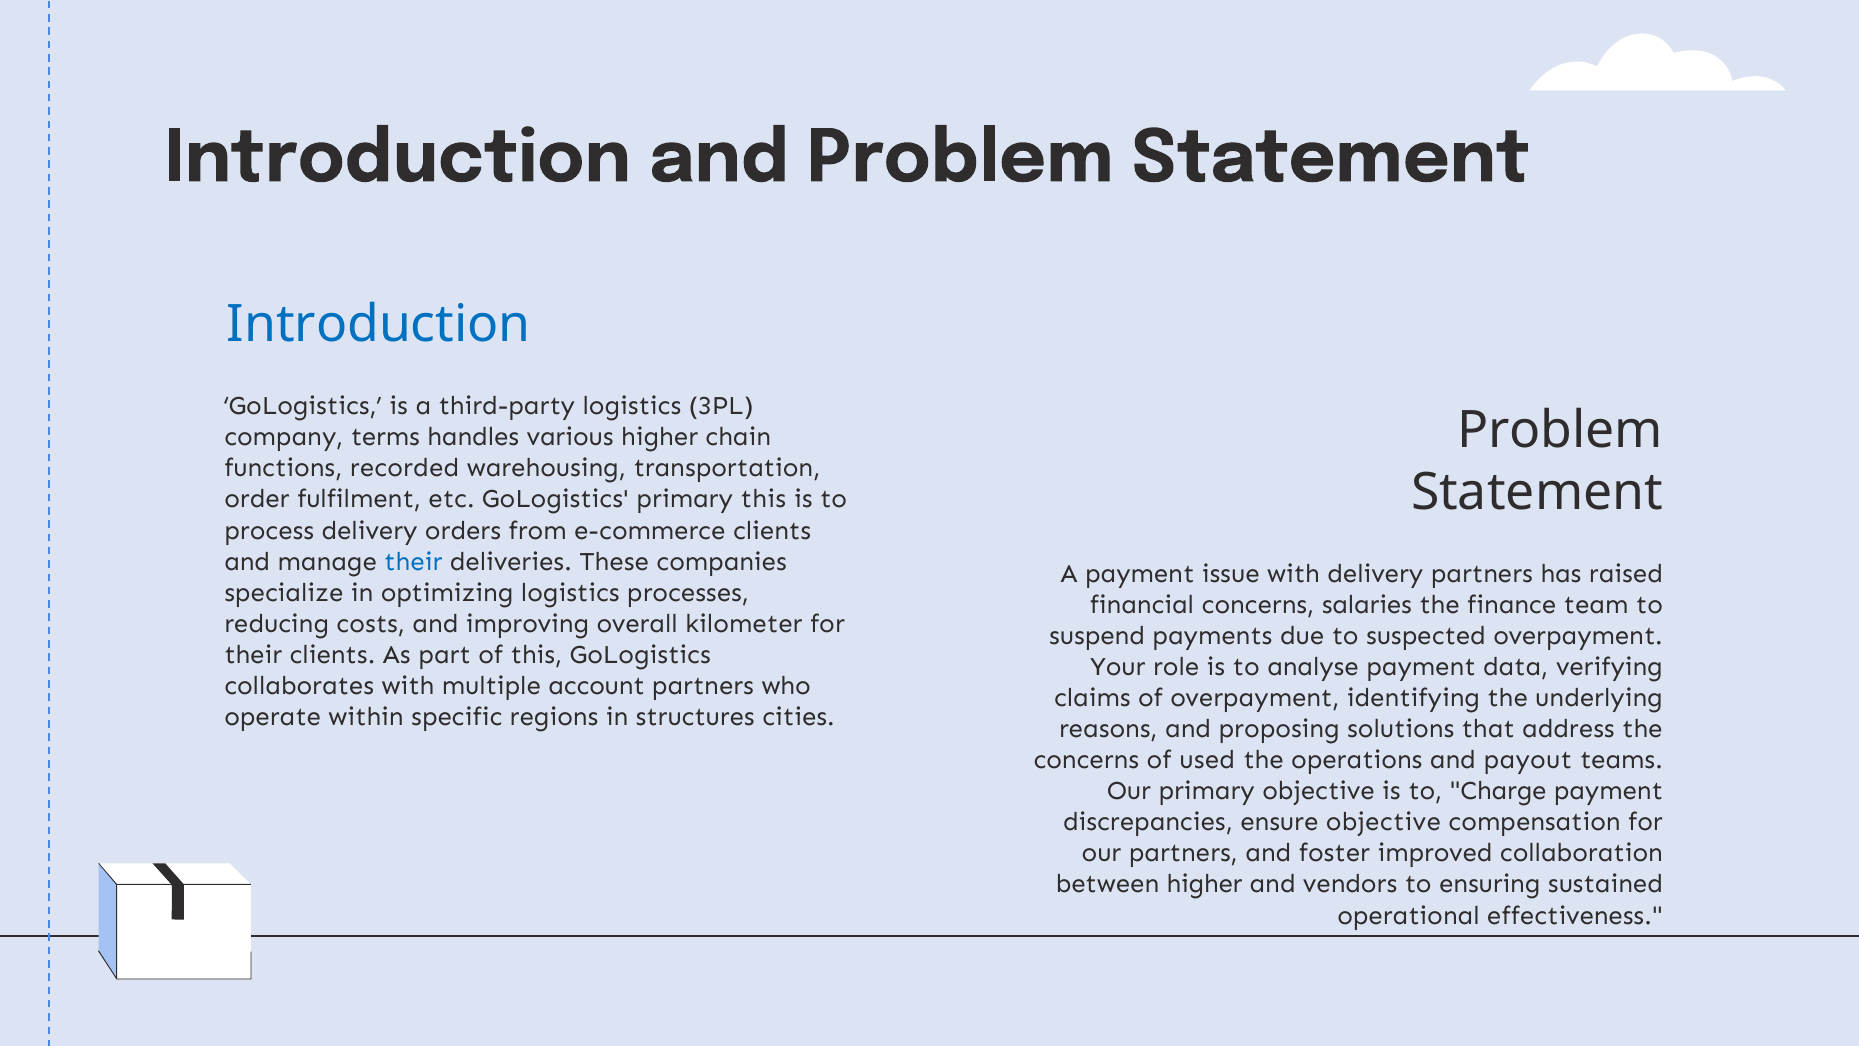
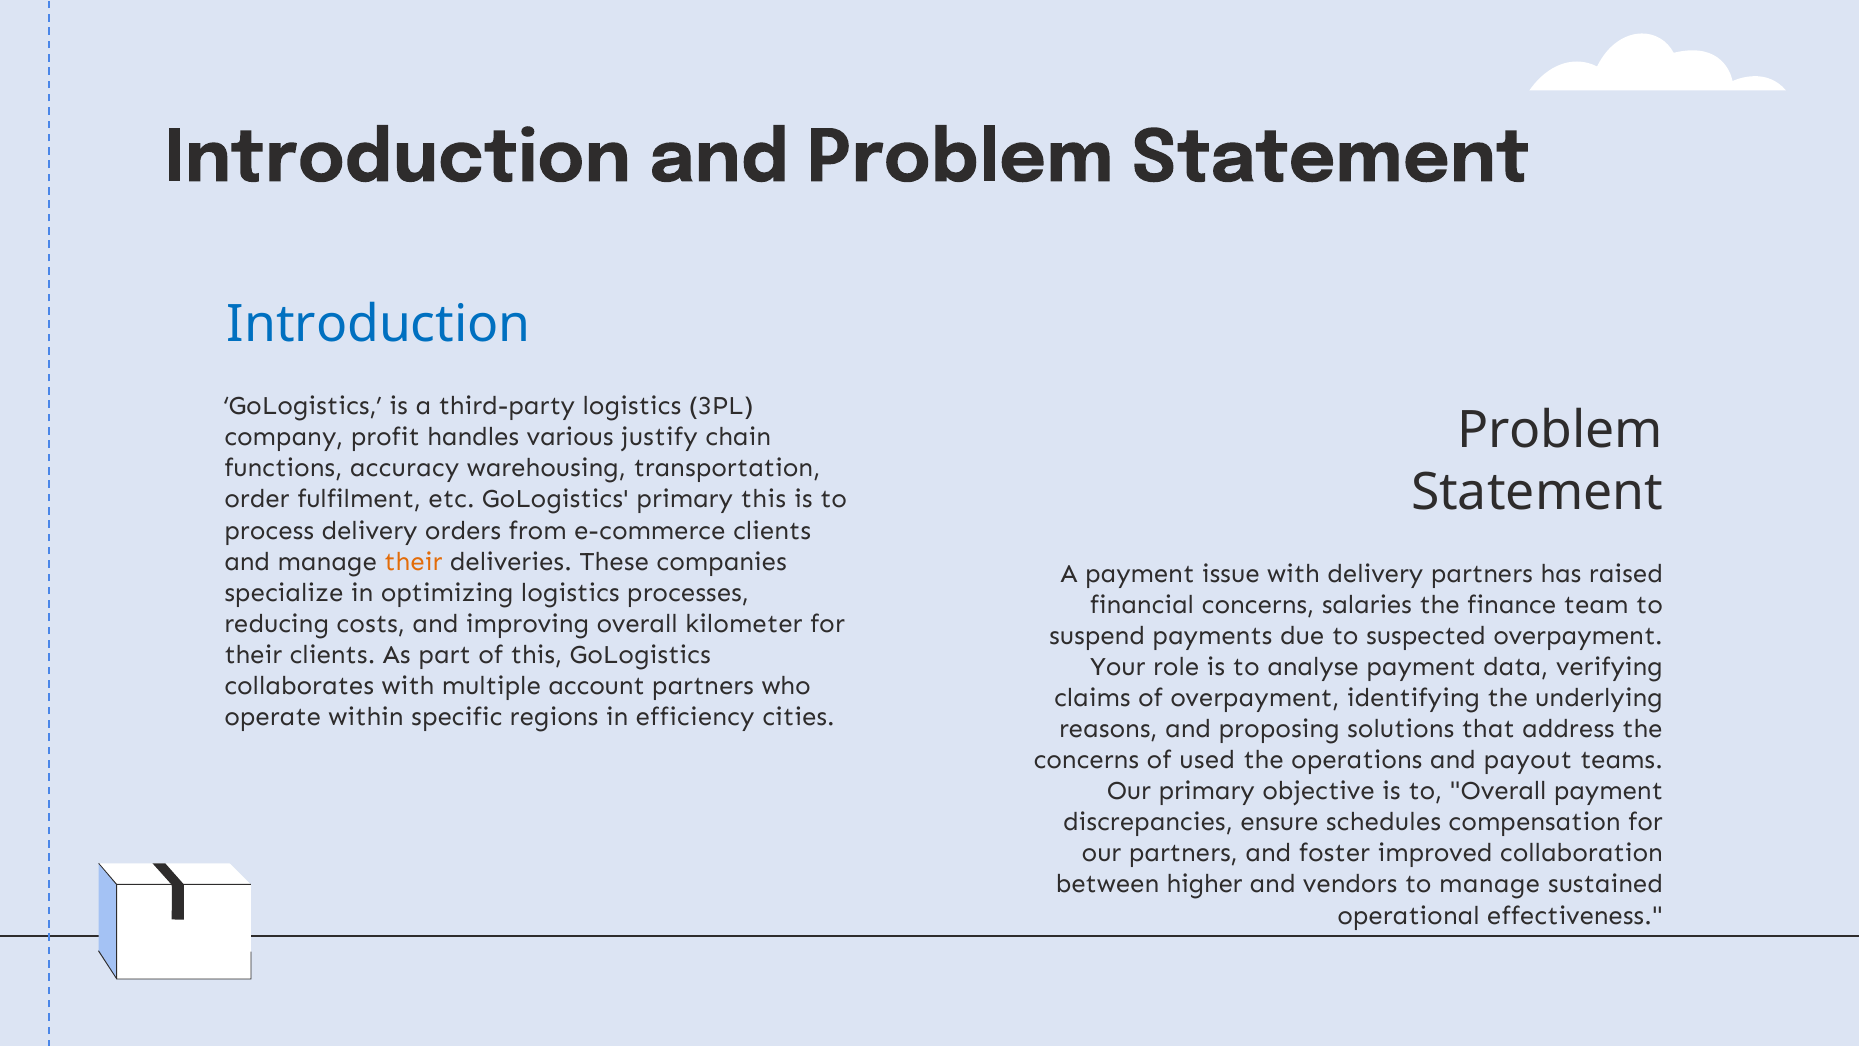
terms: terms -> profit
various higher: higher -> justify
recorded: recorded -> accuracy
their at (413, 561) colour: blue -> orange
structures: structures -> efficiency
to Charge: Charge -> Overall
ensure objective: objective -> schedules
to ensuring: ensuring -> manage
